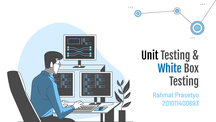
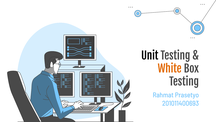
White colour: blue -> orange
